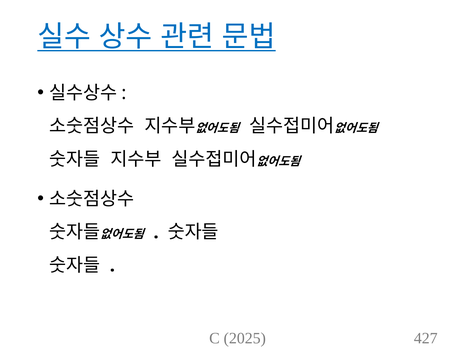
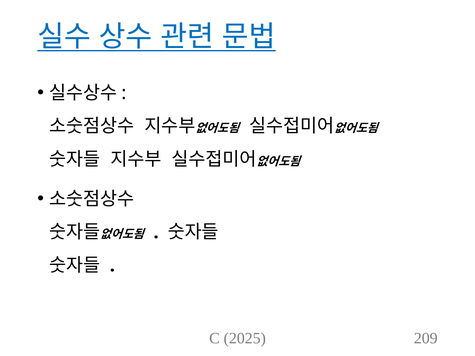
427: 427 -> 209
